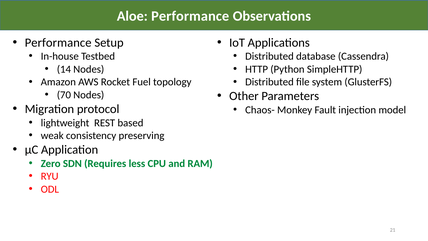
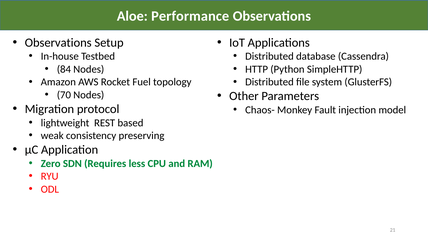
Performance at (58, 43): Performance -> Observations
14: 14 -> 84
